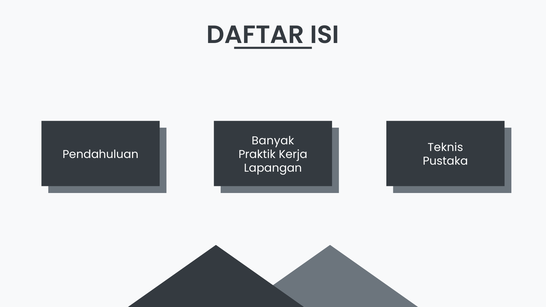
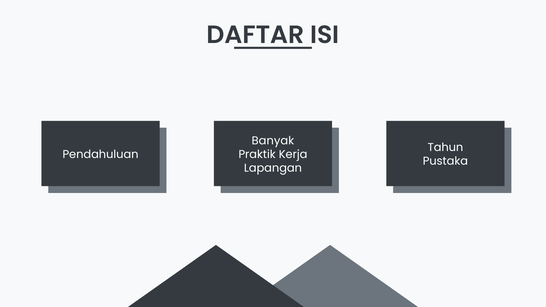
Teknis: Teknis -> Tahun
